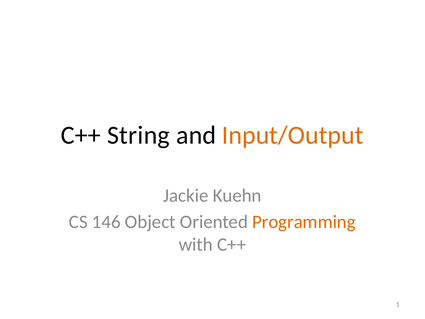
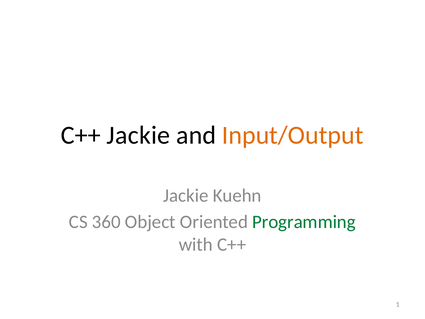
C++ String: String -> Jackie
146: 146 -> 360
Programming colour: orange -> green
